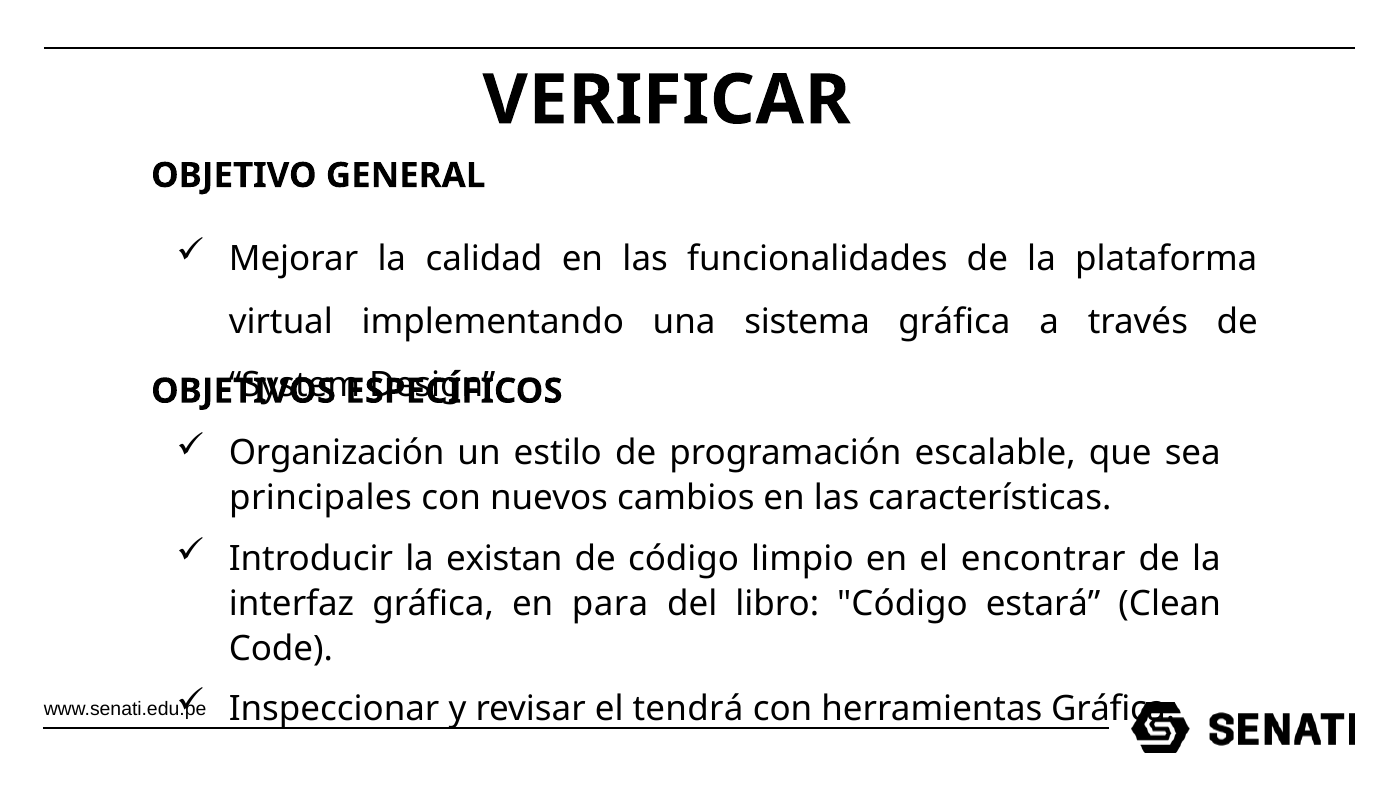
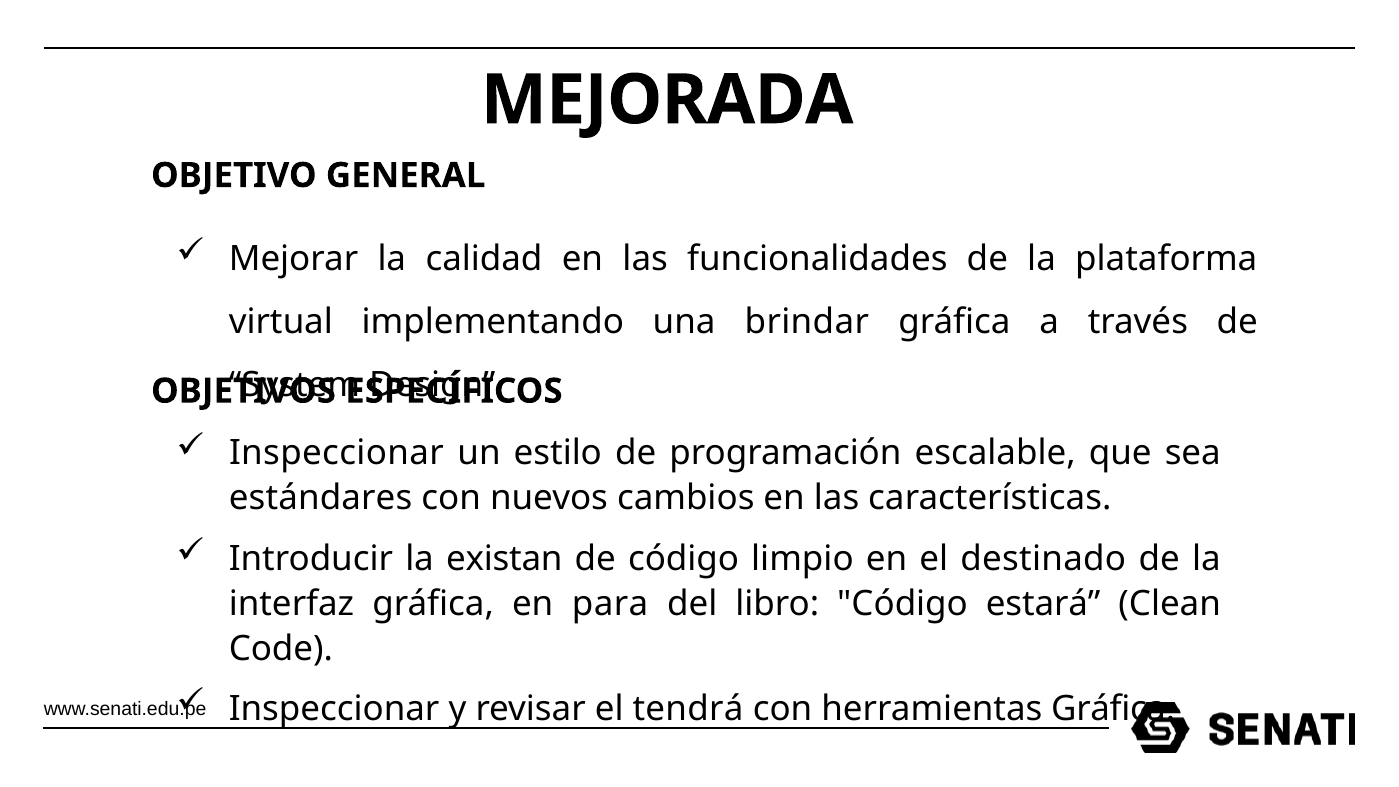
VERIFICAR: VERIFICAR -> MEJORADA
sistema: sistema -> brindar
Organización at (337, 453): Organización -> Inspeccionar
principales: principales -> estándares
encontrar: encontrar -> destinado
